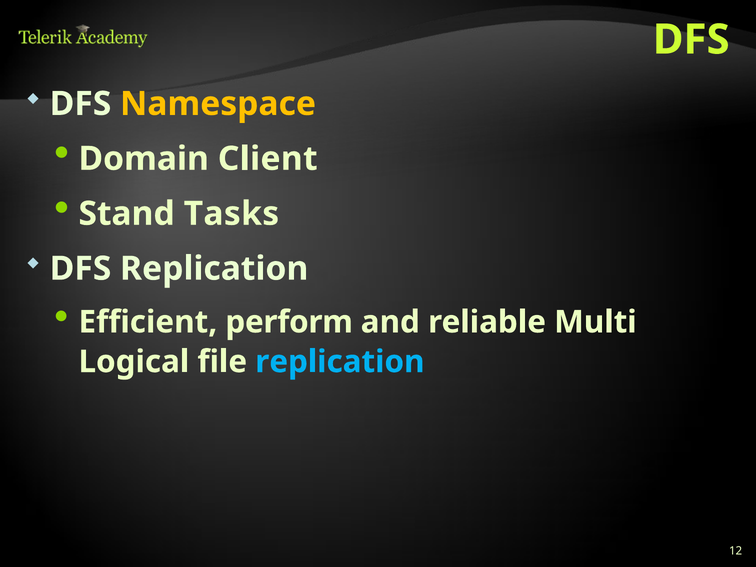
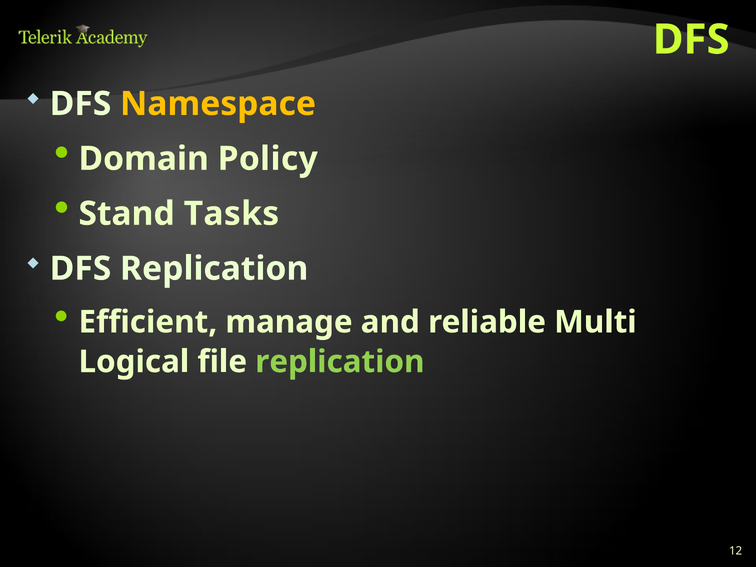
Client: Client -> Policy
perform: perform -> manage
replication at (340, 362) colour: light blue -> light green
